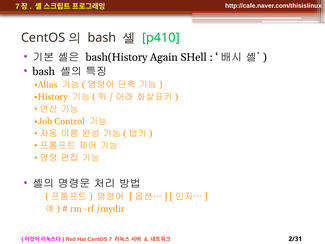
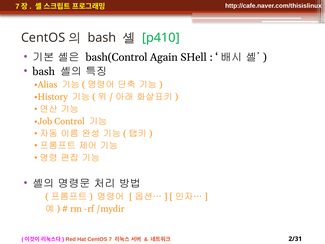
bash(History: bash(History -> bash(Control
